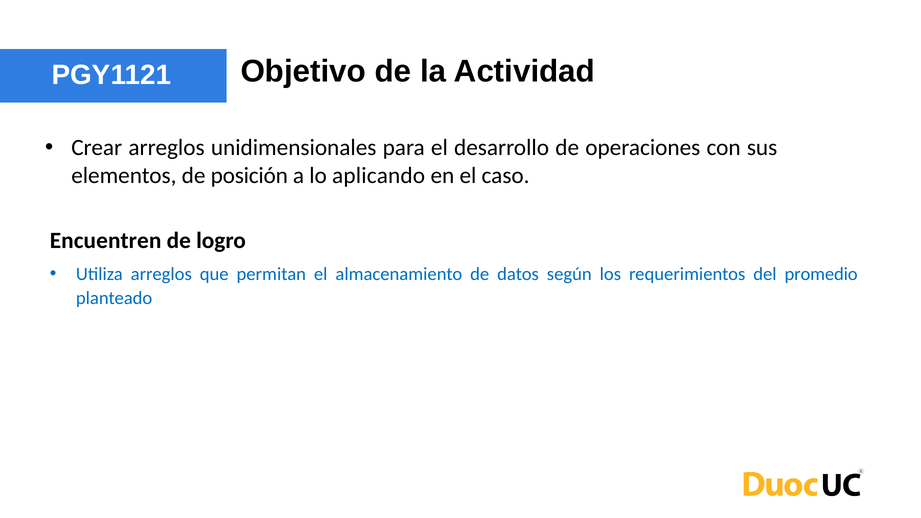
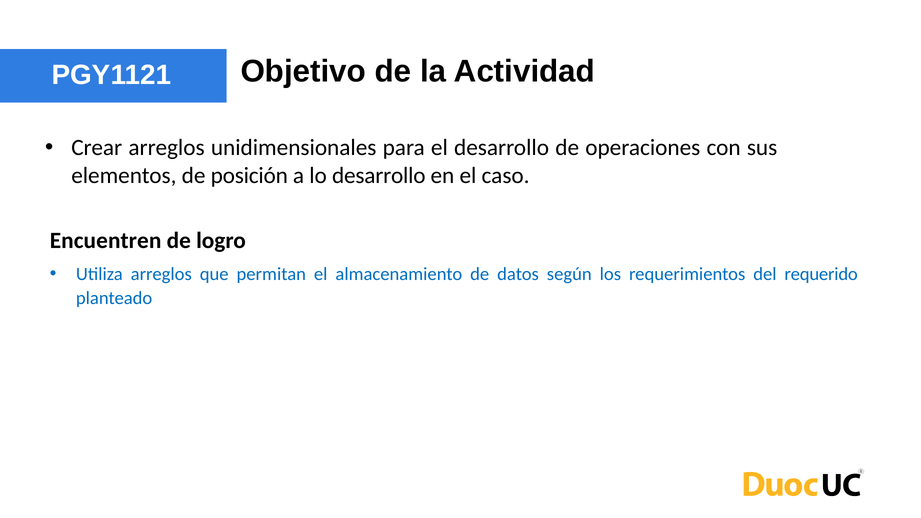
lo aplicando: aplicando -> desarrollo
promedio: promedio -> requerido
